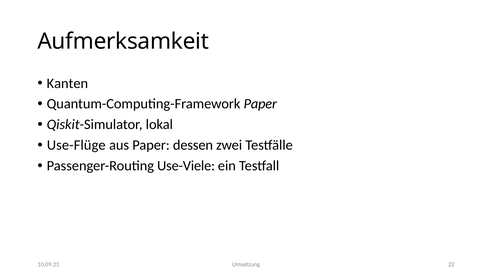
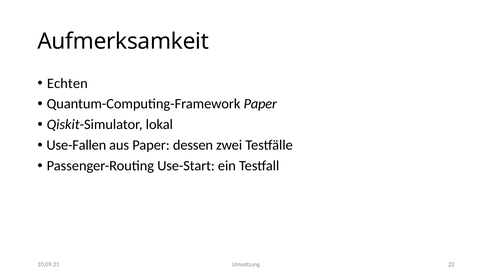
Kanten: Kanten -> Echten
Use-Flüge: Use-Flüge -> Use-Fallen
Use-Viele: Use-Viele -> Use-Start
